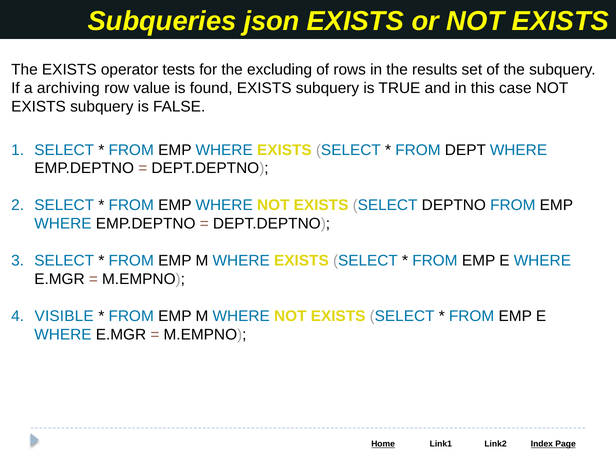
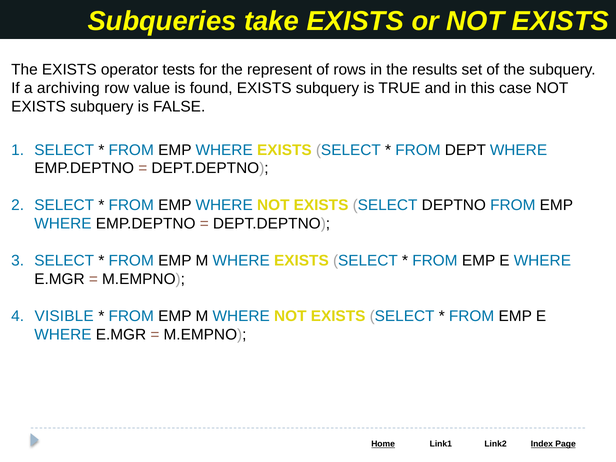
json: json -> take
excluding: excluding -> represent
